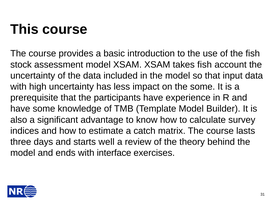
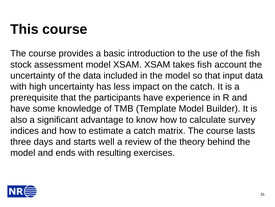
the some: some -> catch
interface: interface -> resulting
